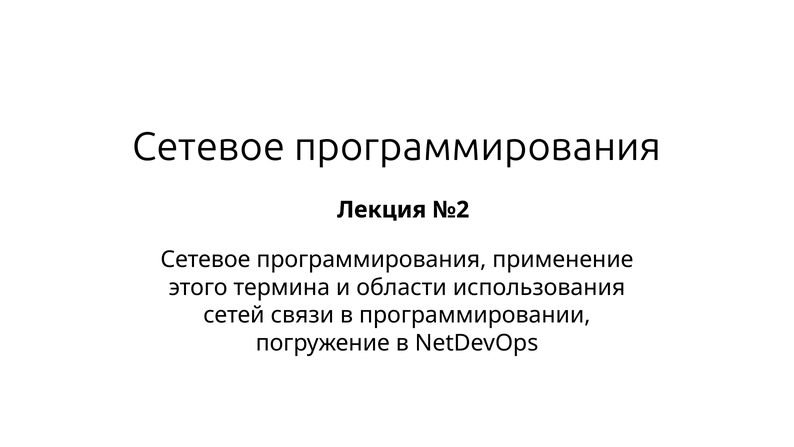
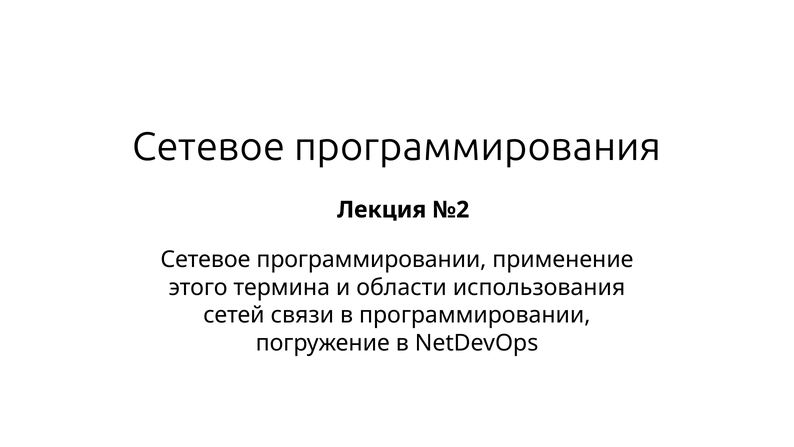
программирования at (371, 259): программирования -> программировании
